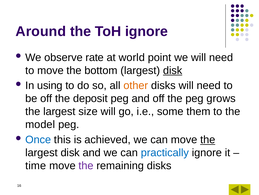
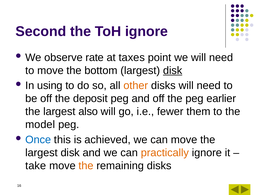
Around: Around -> Second
world: world -> taxes
grows: grows -> earlier
size: size -> also
some: some -> fewer
the at (208, 139) underline: present -> none
practically colour: blue -> orange
time: time -> take
the at (86, 165) colour: purple -> orange
